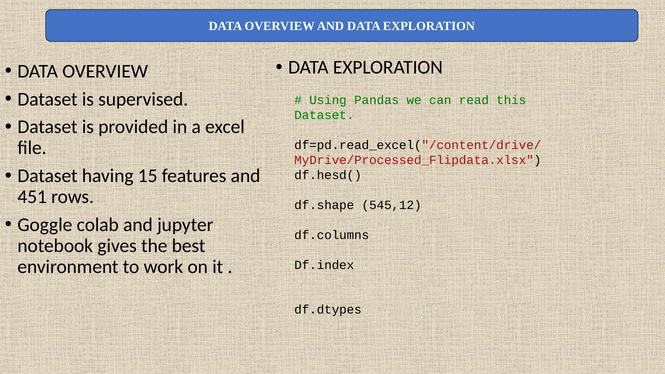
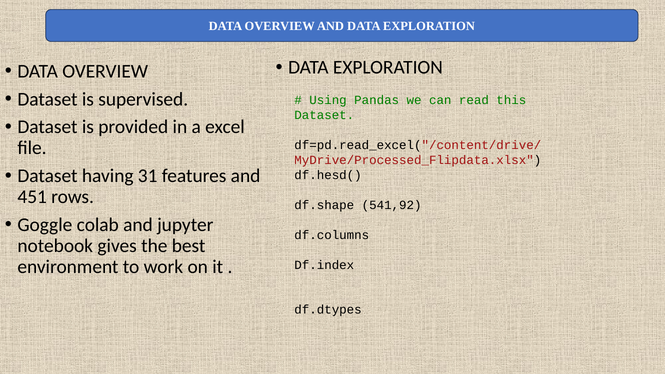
15: 15 -> 31
545,12: 545,12 -> 541,92
